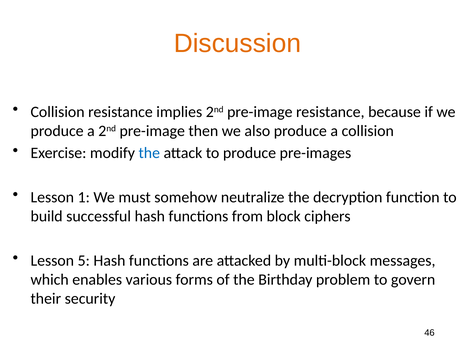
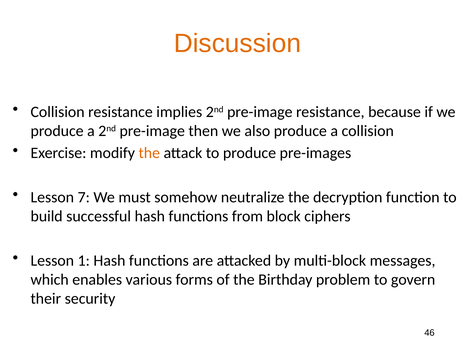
the at (149, 153) colour: blue -> orange
1: 1 -> 7
5: 5 -> 1
